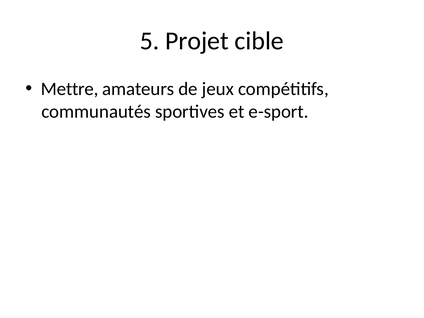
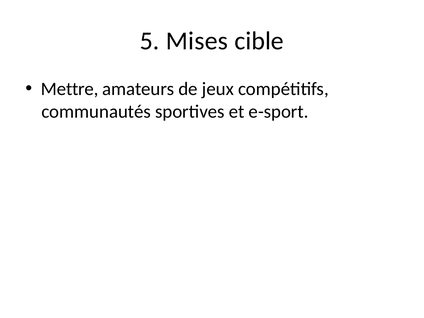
Projet: Projet -> Mises
